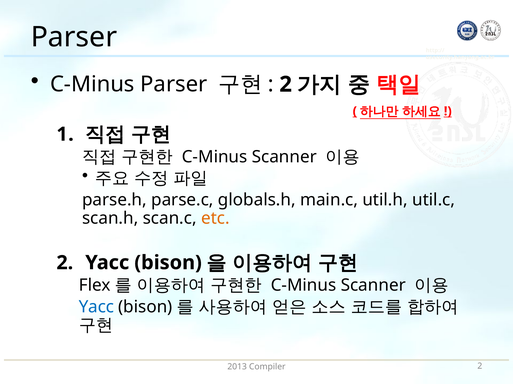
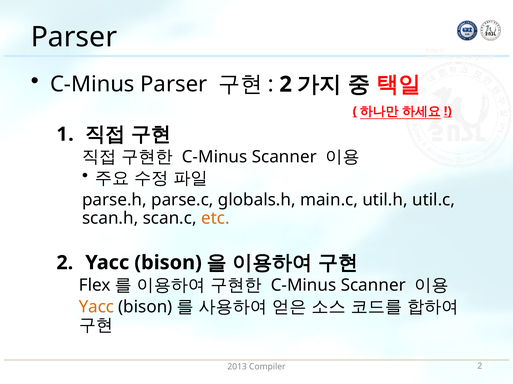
Yacc at (96, 307) colour: blue -> orange
